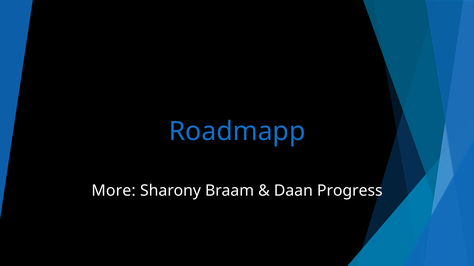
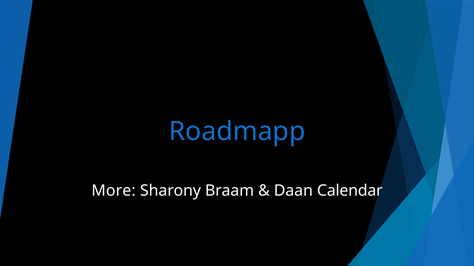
Progress: Progress -> Calendar
